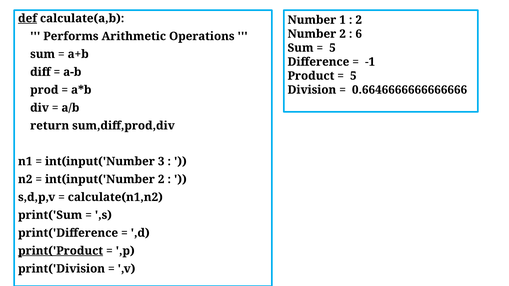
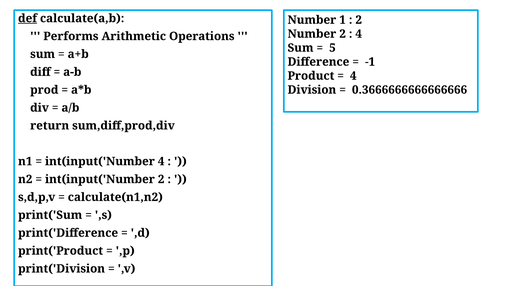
6 at (359, 34): 6 -> 4
5 at (353, 76): 5 -> 4
0.6646666666666666: 0.6646666666666666 -> 0.3666666666666666
int(input('Number 3: 3 -> 4
print('Product underline: present -> none
